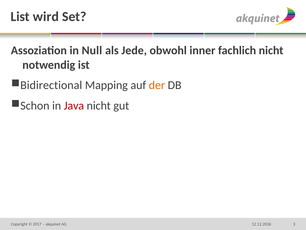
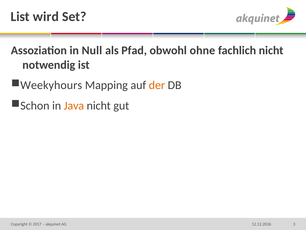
Jede: Jede -> Pfad
inner: inner -> ohne
Bidirectional: Bidirectional -> Weekyhours
Java colour: red -> orange
